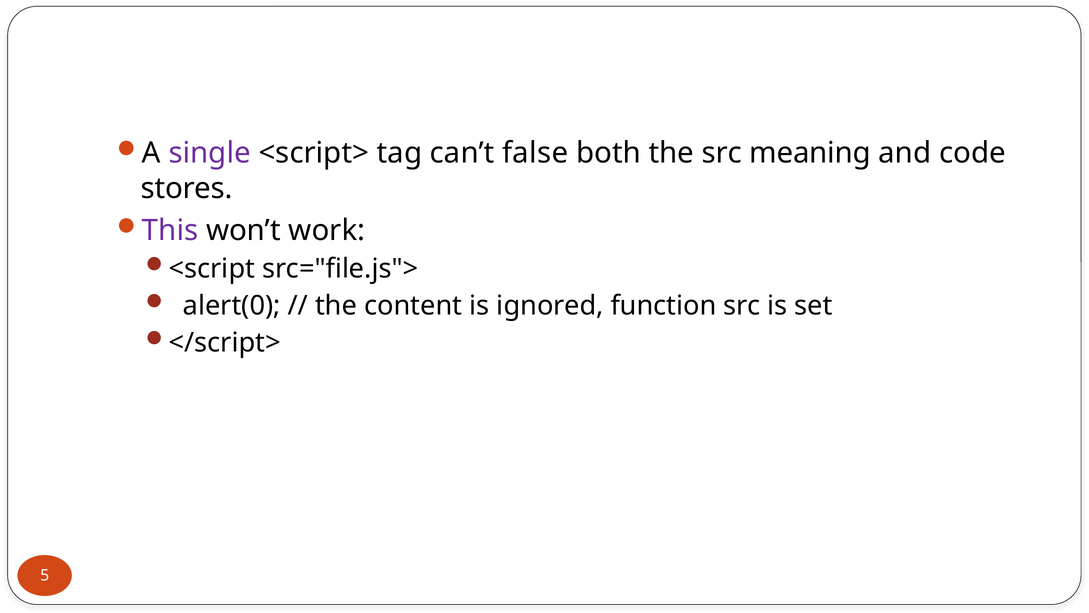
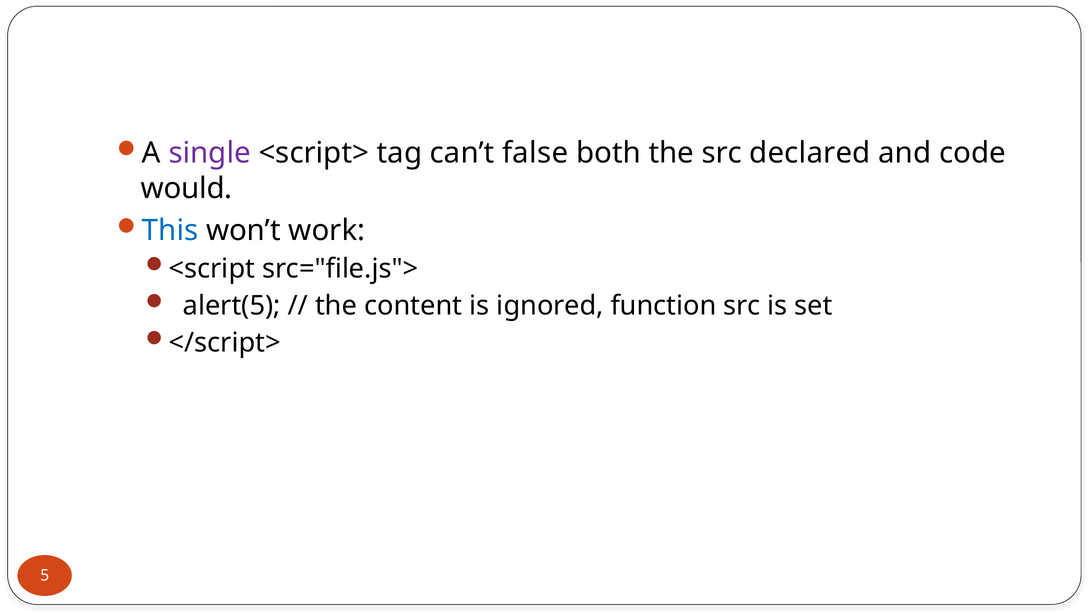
meaning: meaning -> declared
stores: stores -> would
This colour: purple -> blue
alert(0: alert(0 -> alert(5
